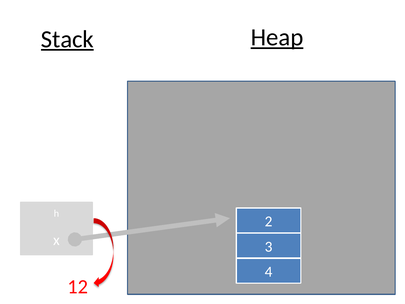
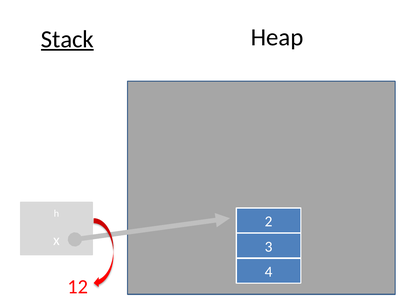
Heap underline: present -> none
